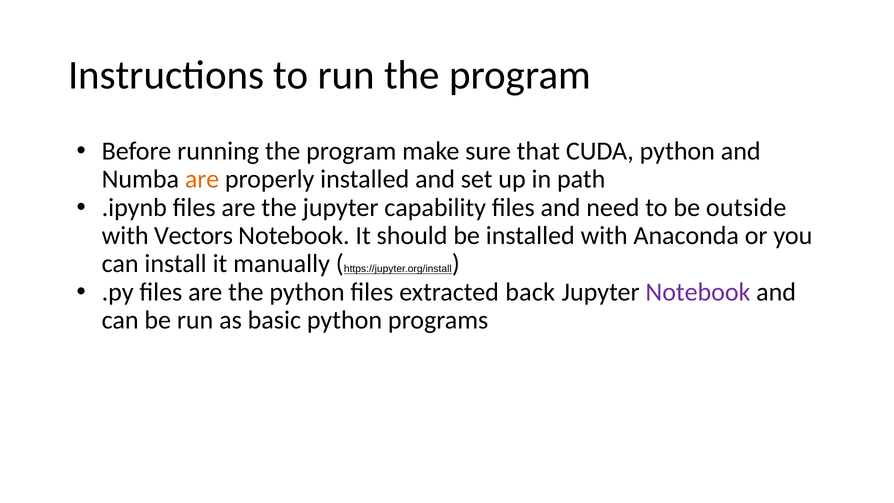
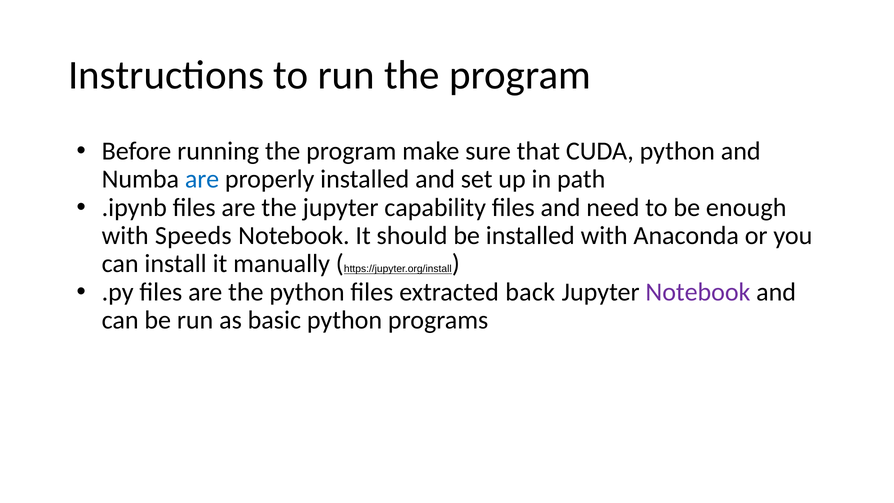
are at (202, 179) colour: orange -> blue
outside: outside -> enough
Vectors: Vectors -> Speeds
